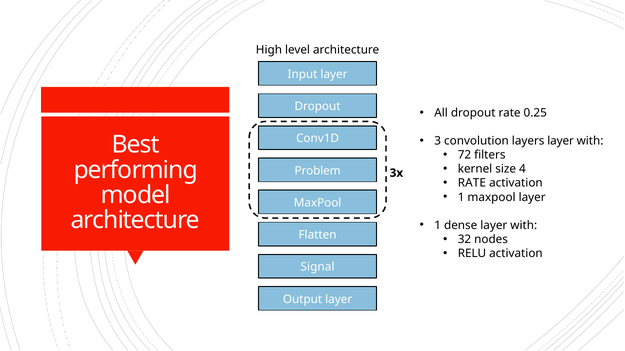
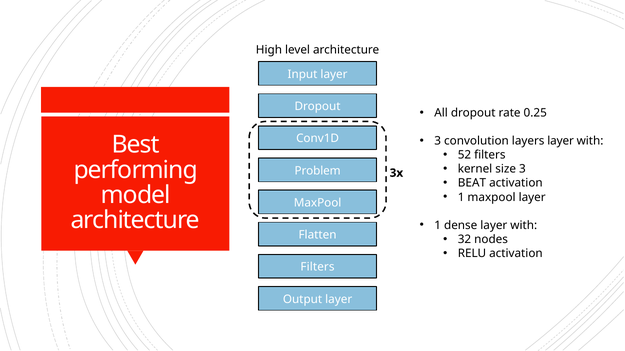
72: 72 -> 52
size 4: 4 -> 3
RATE at (472, 183): RATE -> BEAT
Signal at (317, 268): Signal -> Filters
